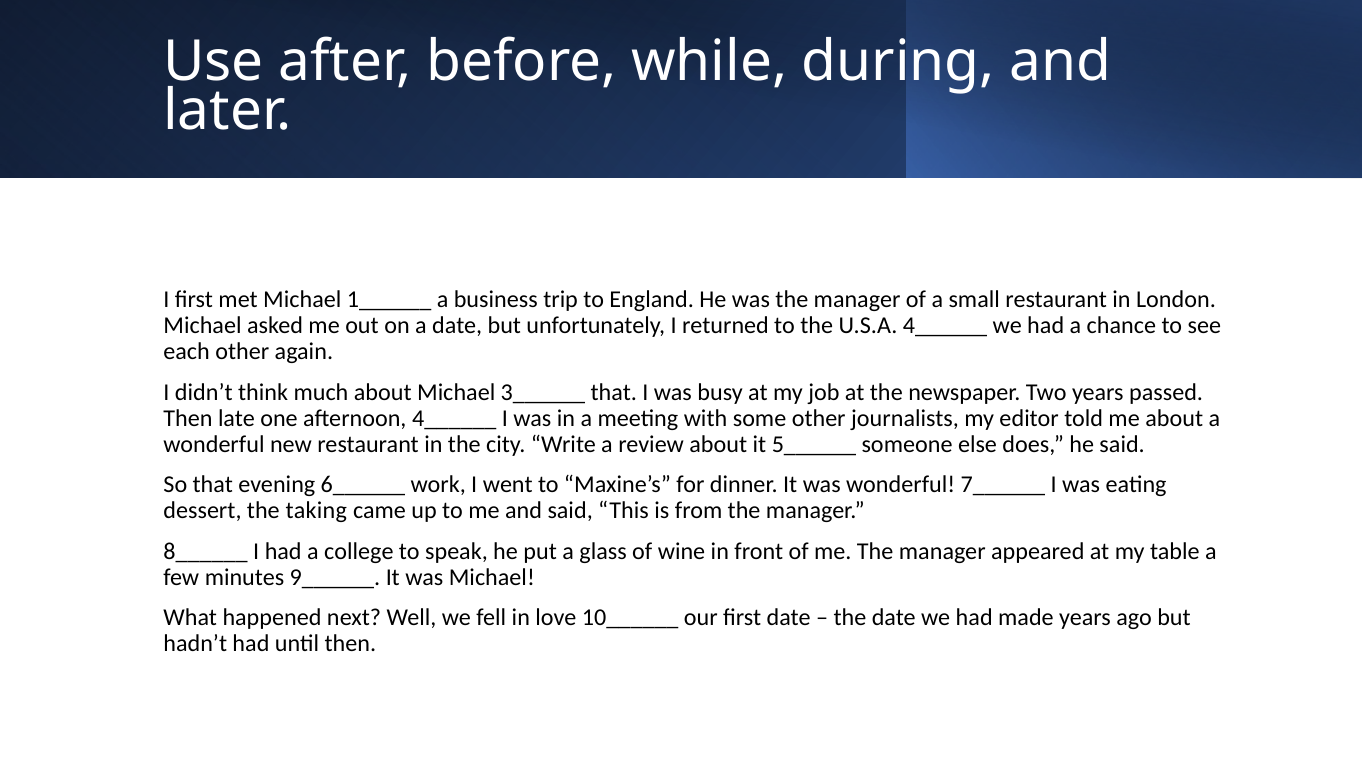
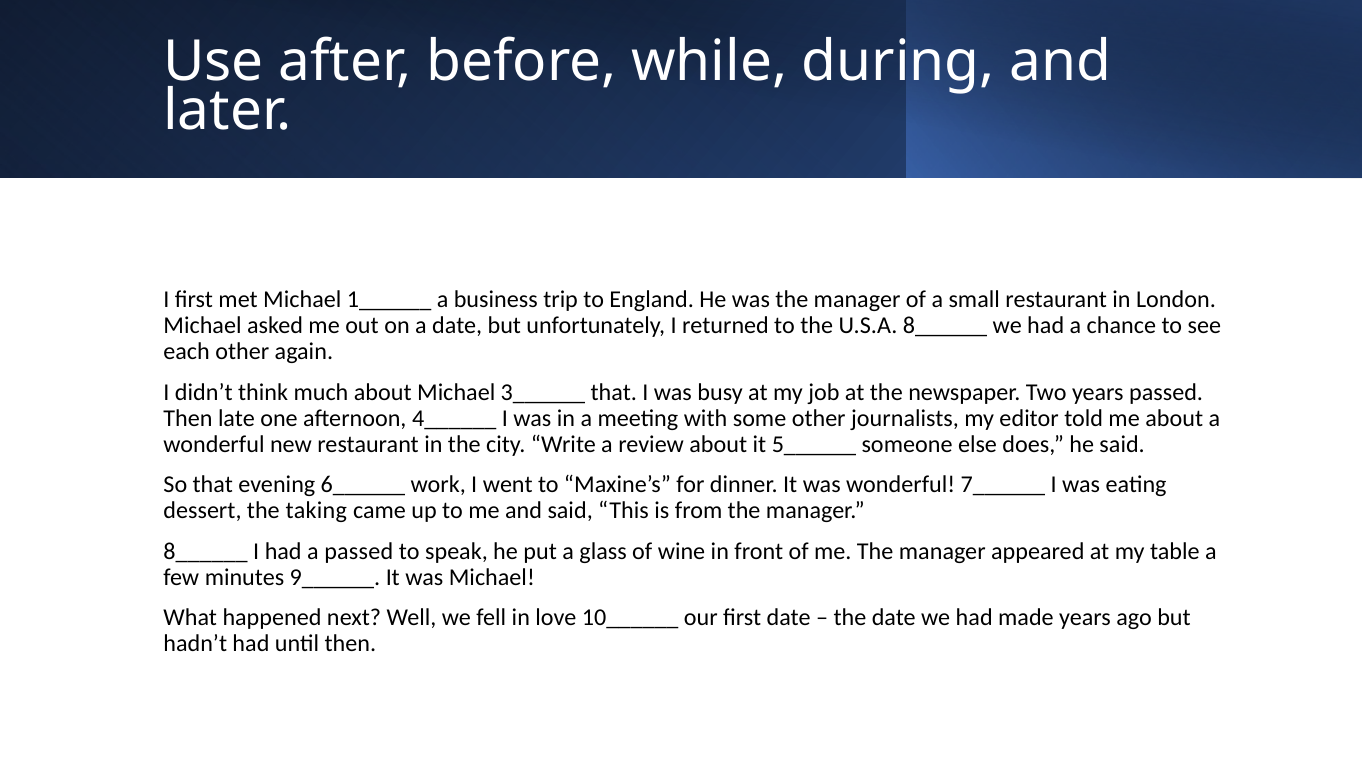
U.S.A 4______: 4______ -> 8______
a college: college -> passed
